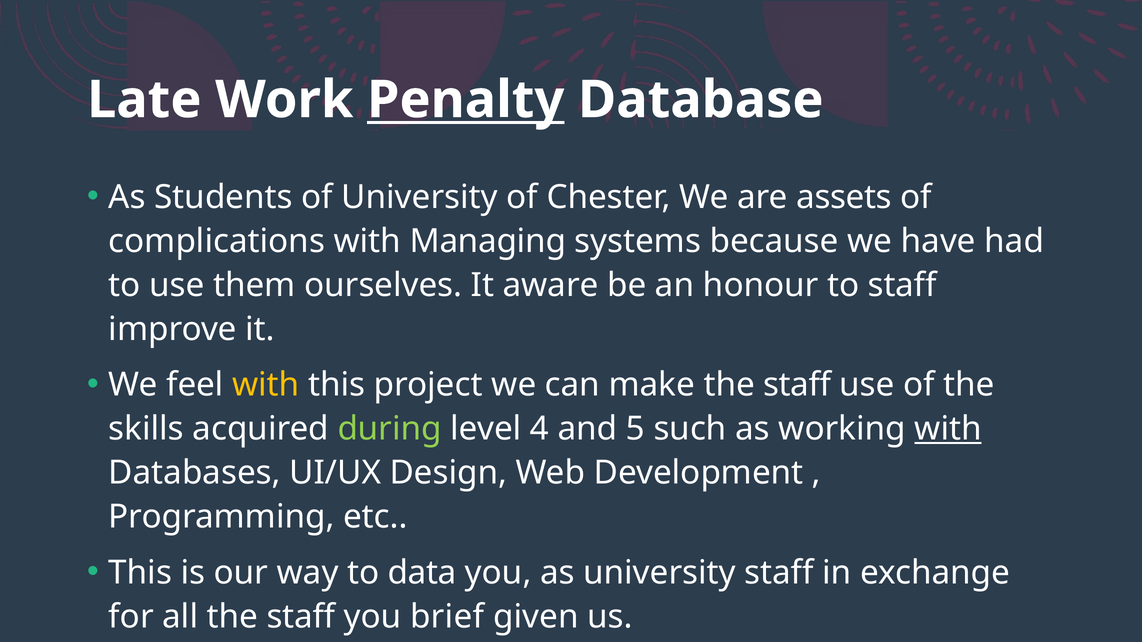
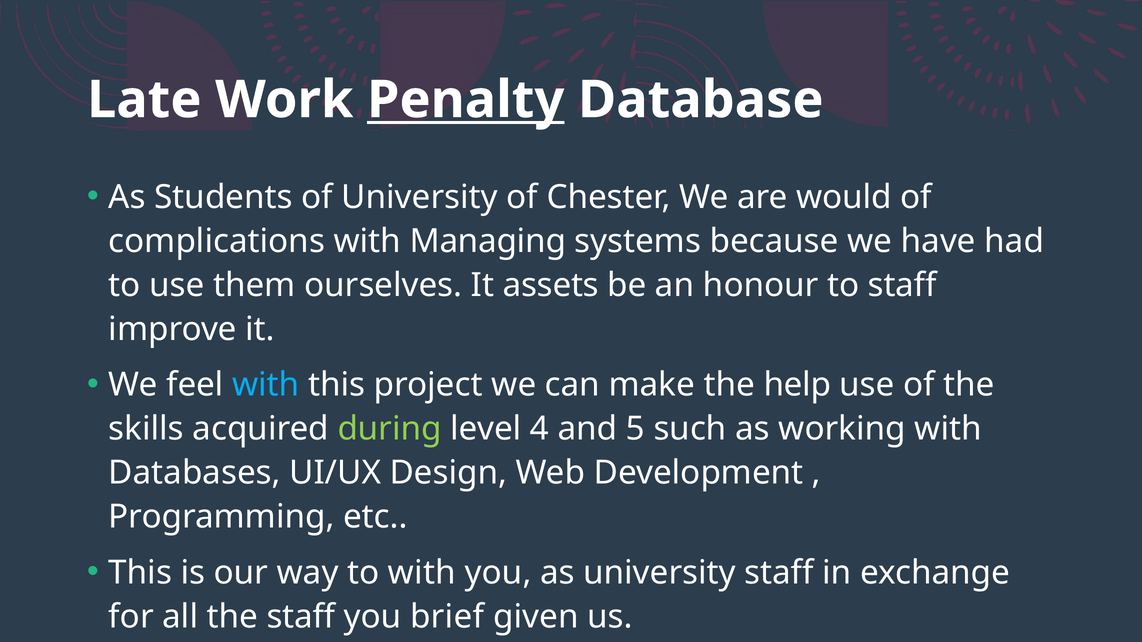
assets: assets -> would
aware: aware -> assets
with at (266, 385) colour: yellow -> light blue
make the staff: staff -> help
with at (948, 429) underline: present -> none
to data: data -> with
